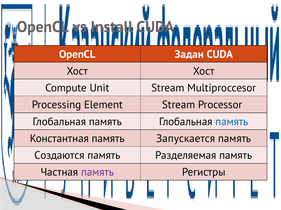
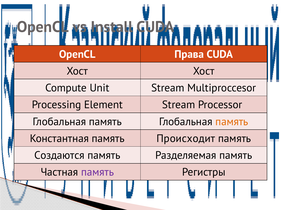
Задан: Задан -> Права
память at (232, 122) colour: blue -> orange
Запускается: Запускается -> Происходит
